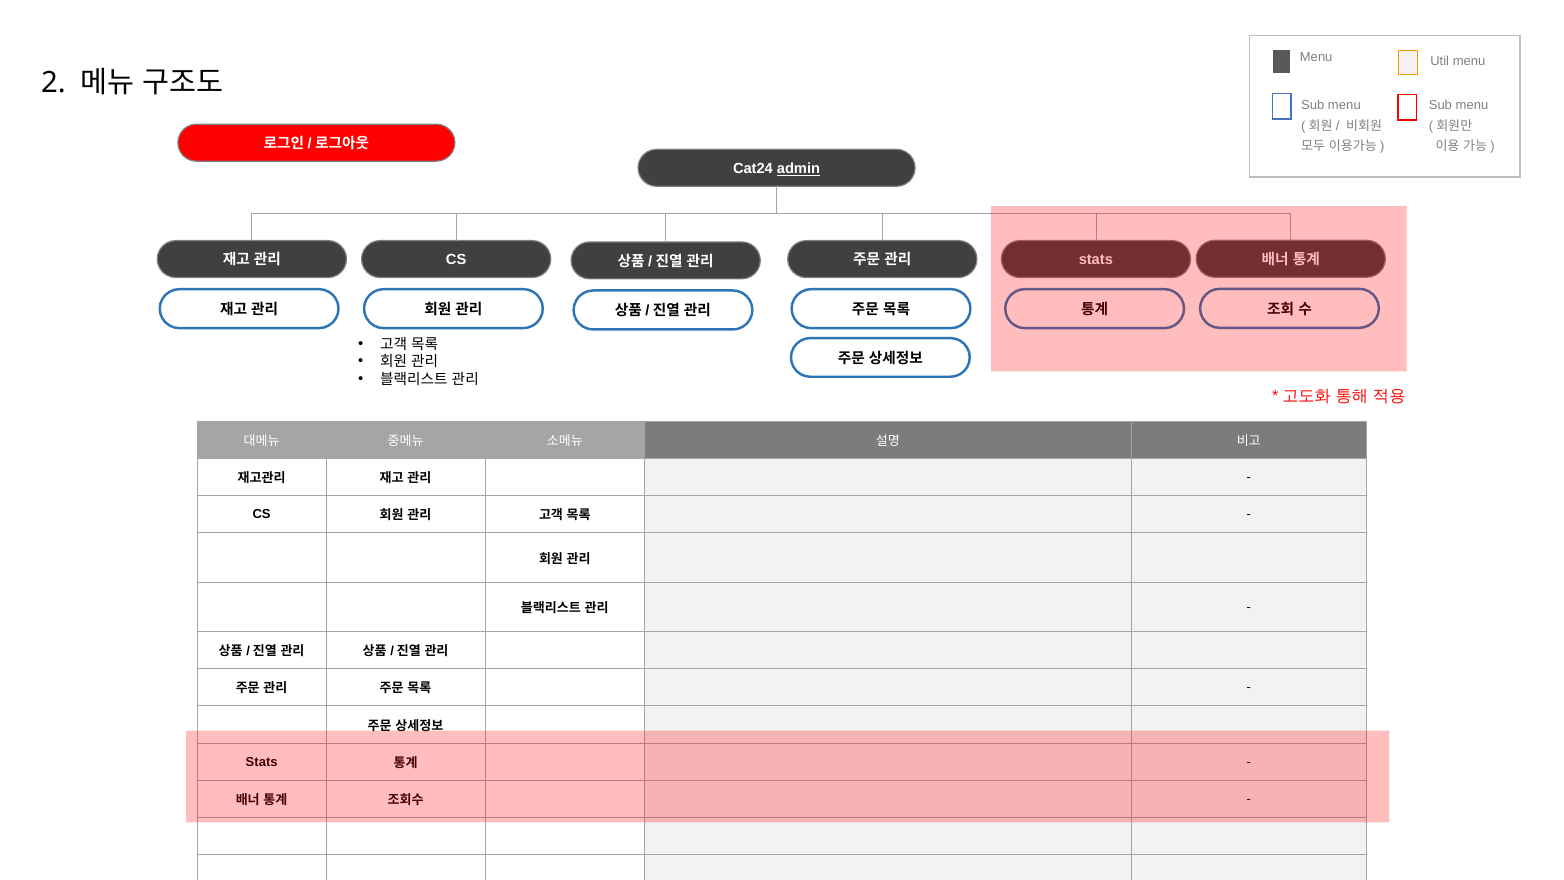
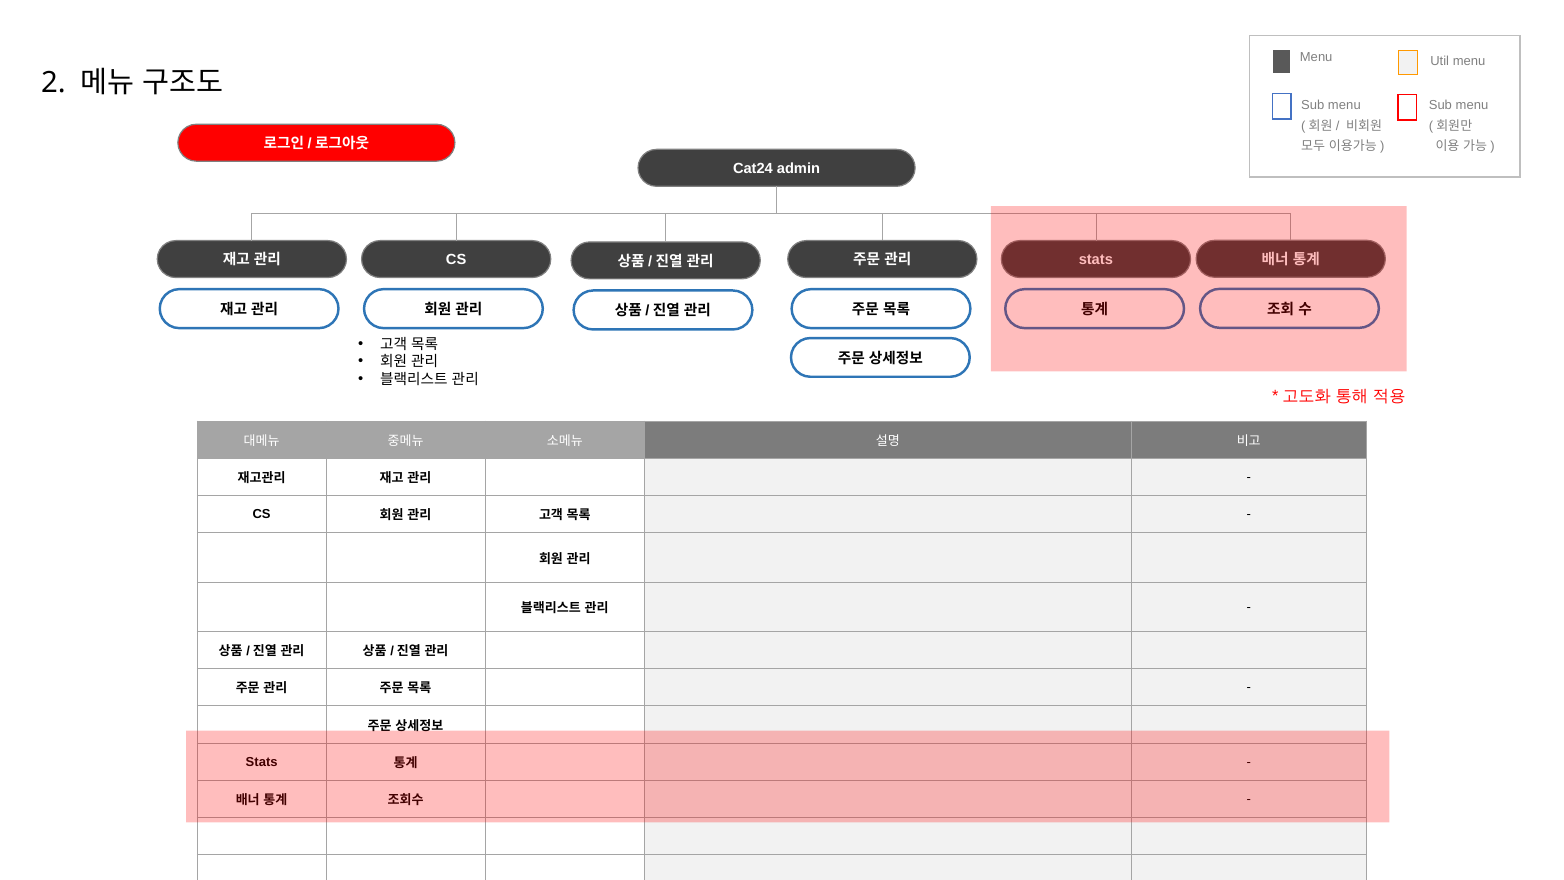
admin underline: present -> none
